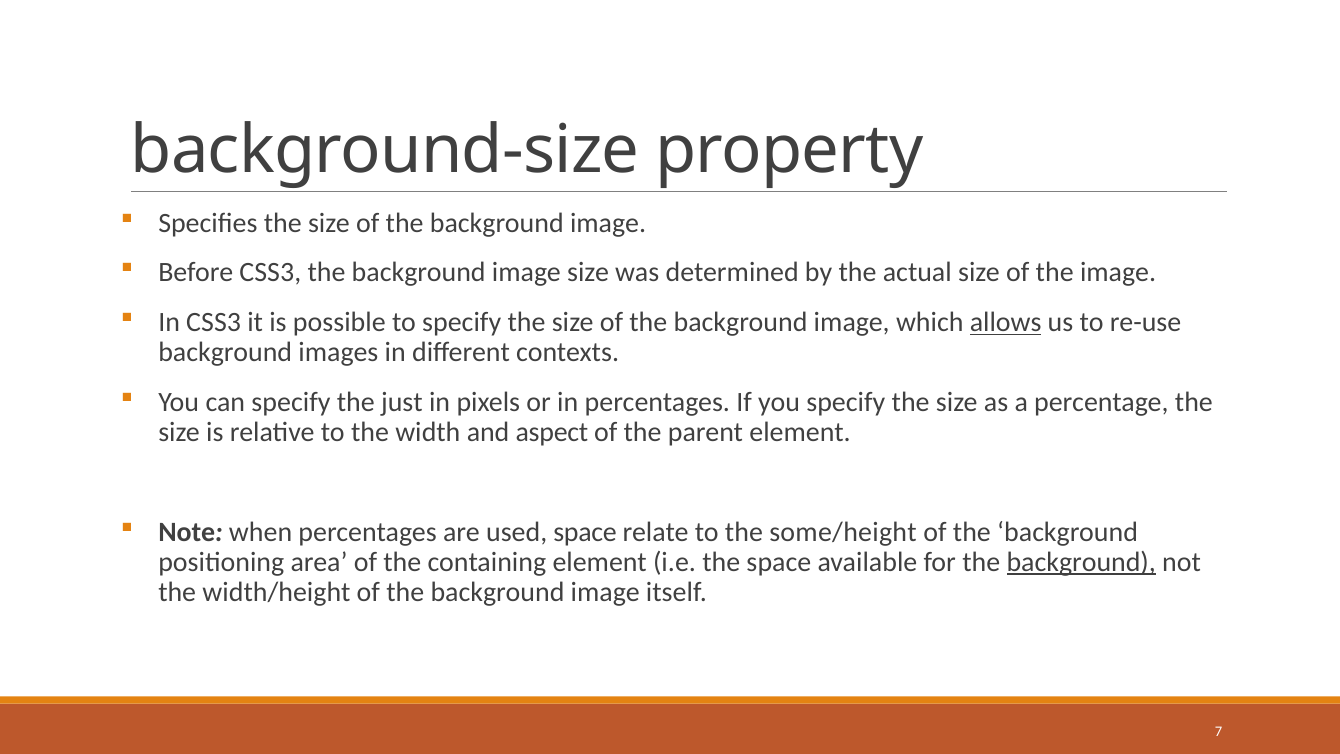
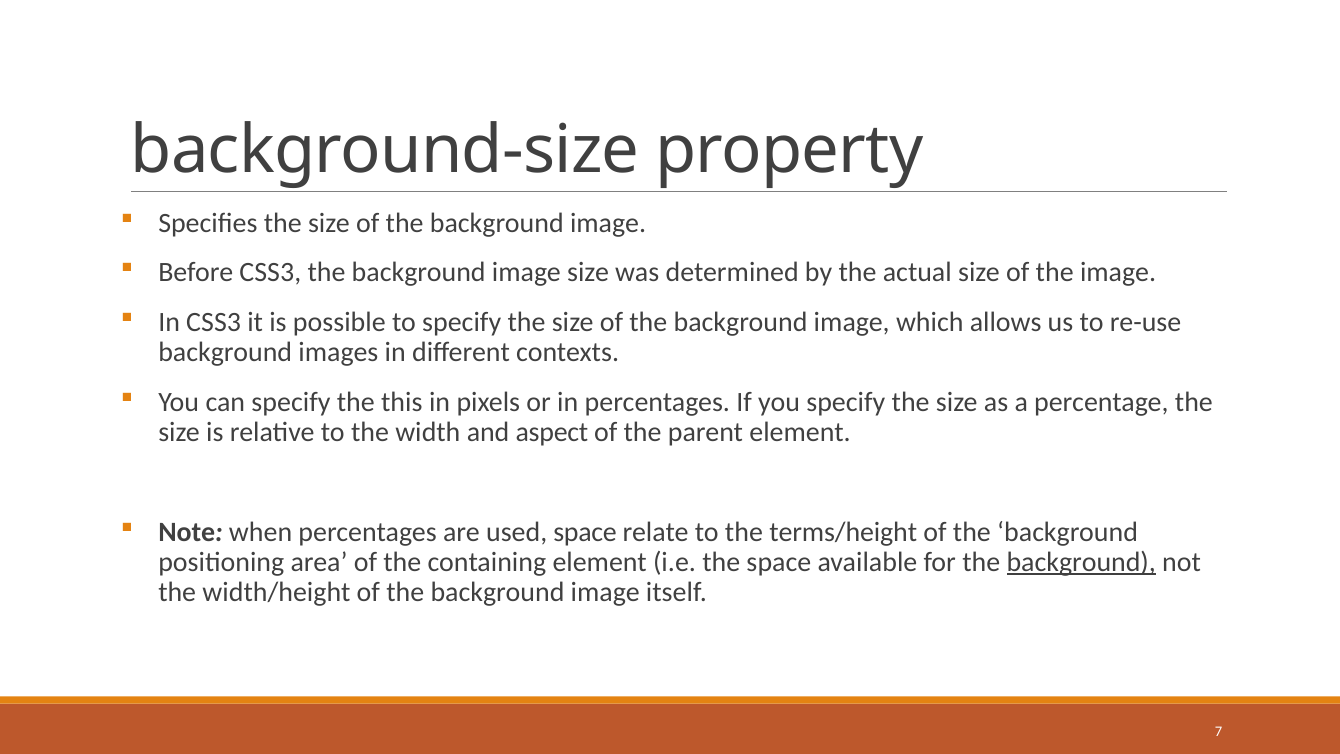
allows underline: present -> none
just: just -> this
some/height: some/height -> terms/height
